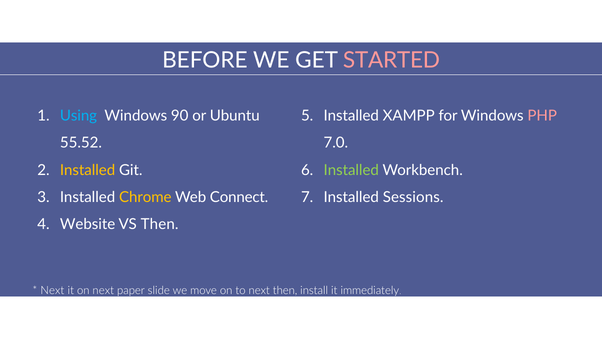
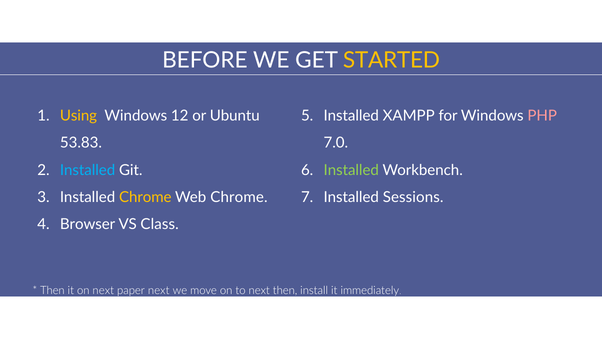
STARTED colour: pink -> yellow
Using colour: light blue -> yellow
90: 90 -> 12
55.52: 55.52 -> 53.83
Installed at (88, 170) colour: yellow -> light blue
Web Connect: Connect -> Chrome
Website: Website -> Browser
VS Then: Then -> Class
Next at (52, 290): Next -> Then
paper slide: slide -> next
